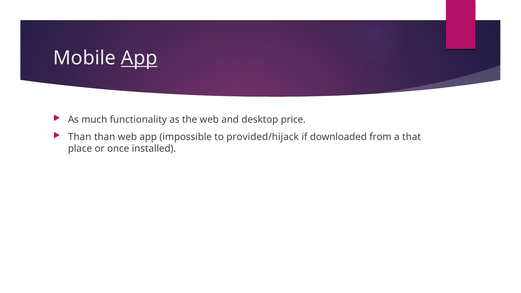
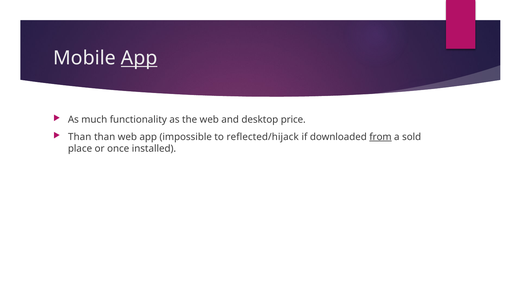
provided/hijack: provided/hijack -> reflected/hijack
from underline: none -> present
that: that -> sold
